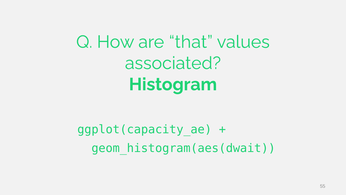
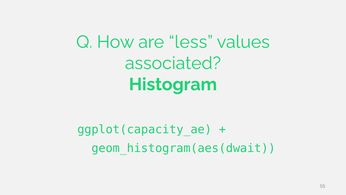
that: that -> less
